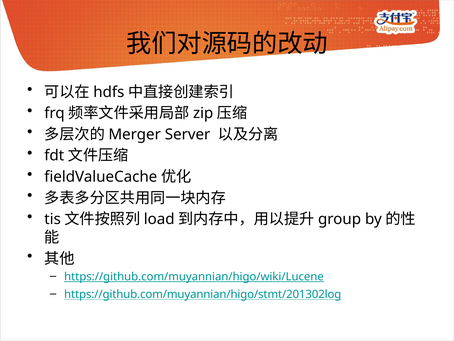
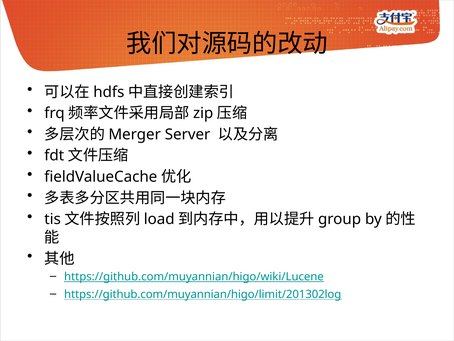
https://github.com/muyannian/higo/stmt/201302log: https://github.com/muyannian/higo/stmt/201302log -> https://github.com/muyannian/higo/limit/201302log
